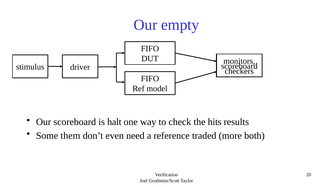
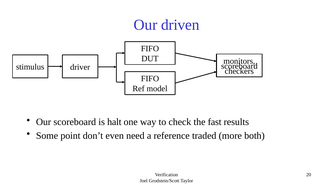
empty: empty -> driven
hits: hits -> fast
them: them -> point
